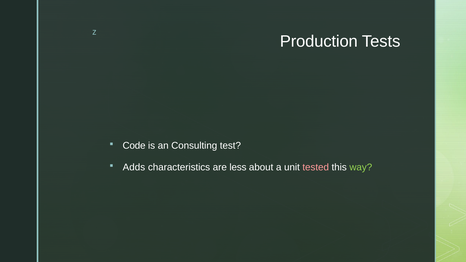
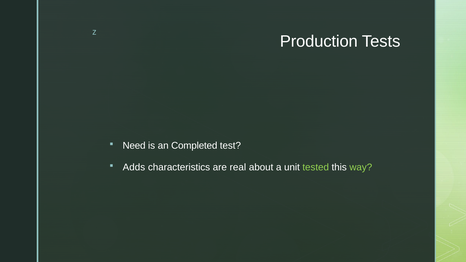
Code: Code -> Need
Consulting: Consulting -> Completed
less: less -> real
tested colour: pink -> light green
